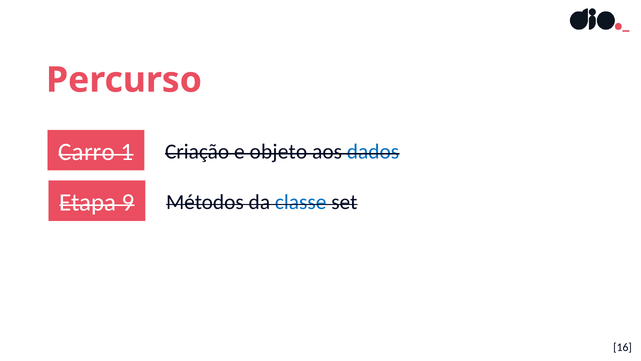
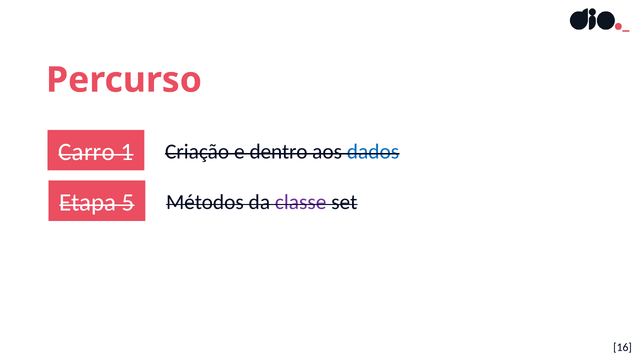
objeto: objeto -> dentro
9: 9 -> 5
classe colour: blue -> purple
